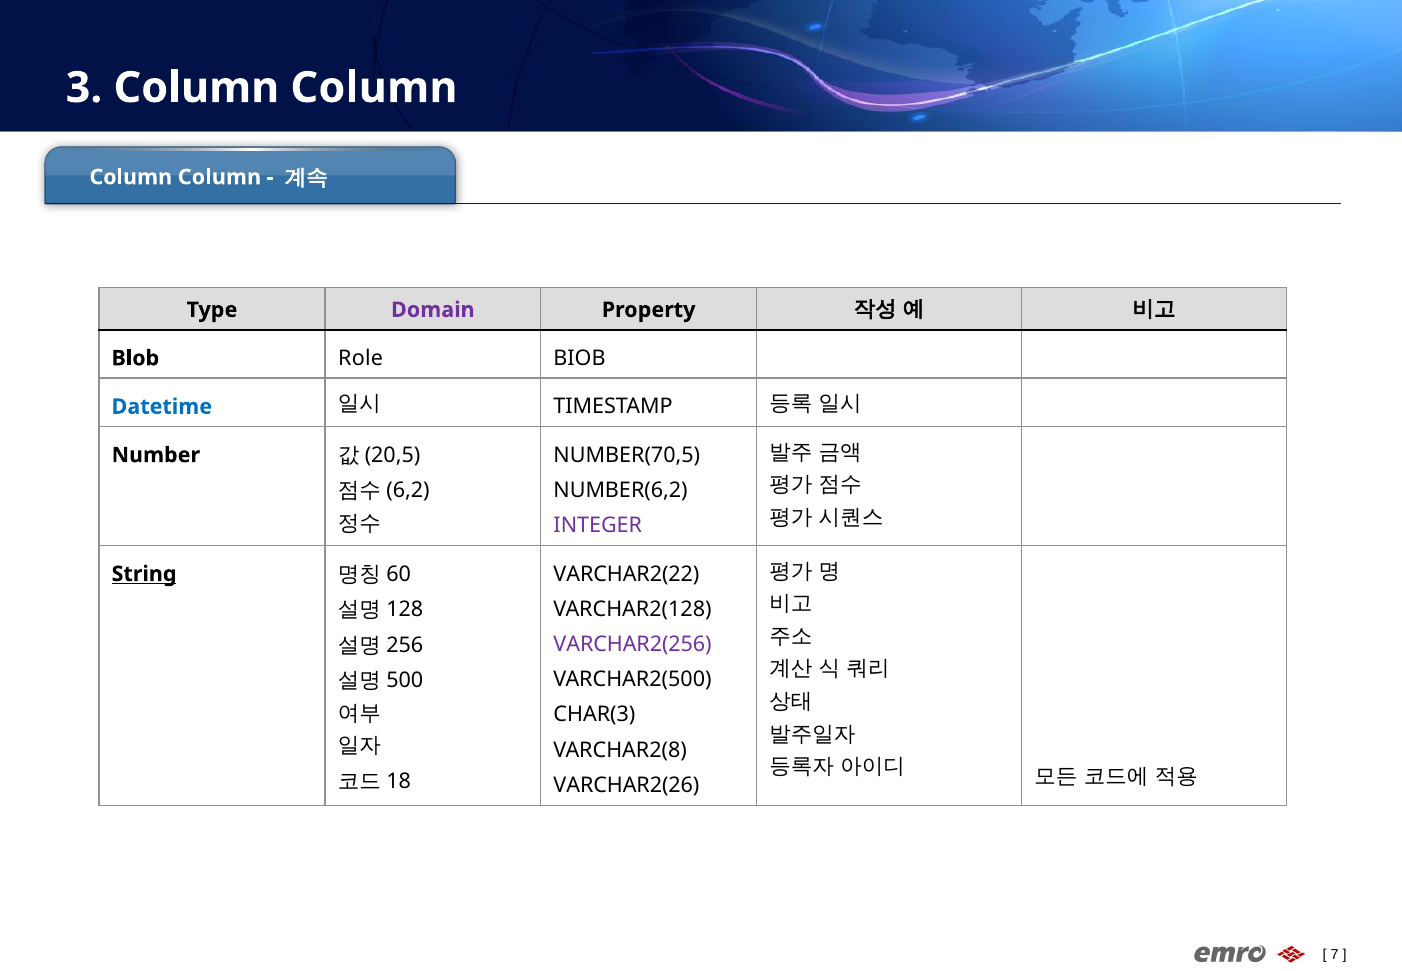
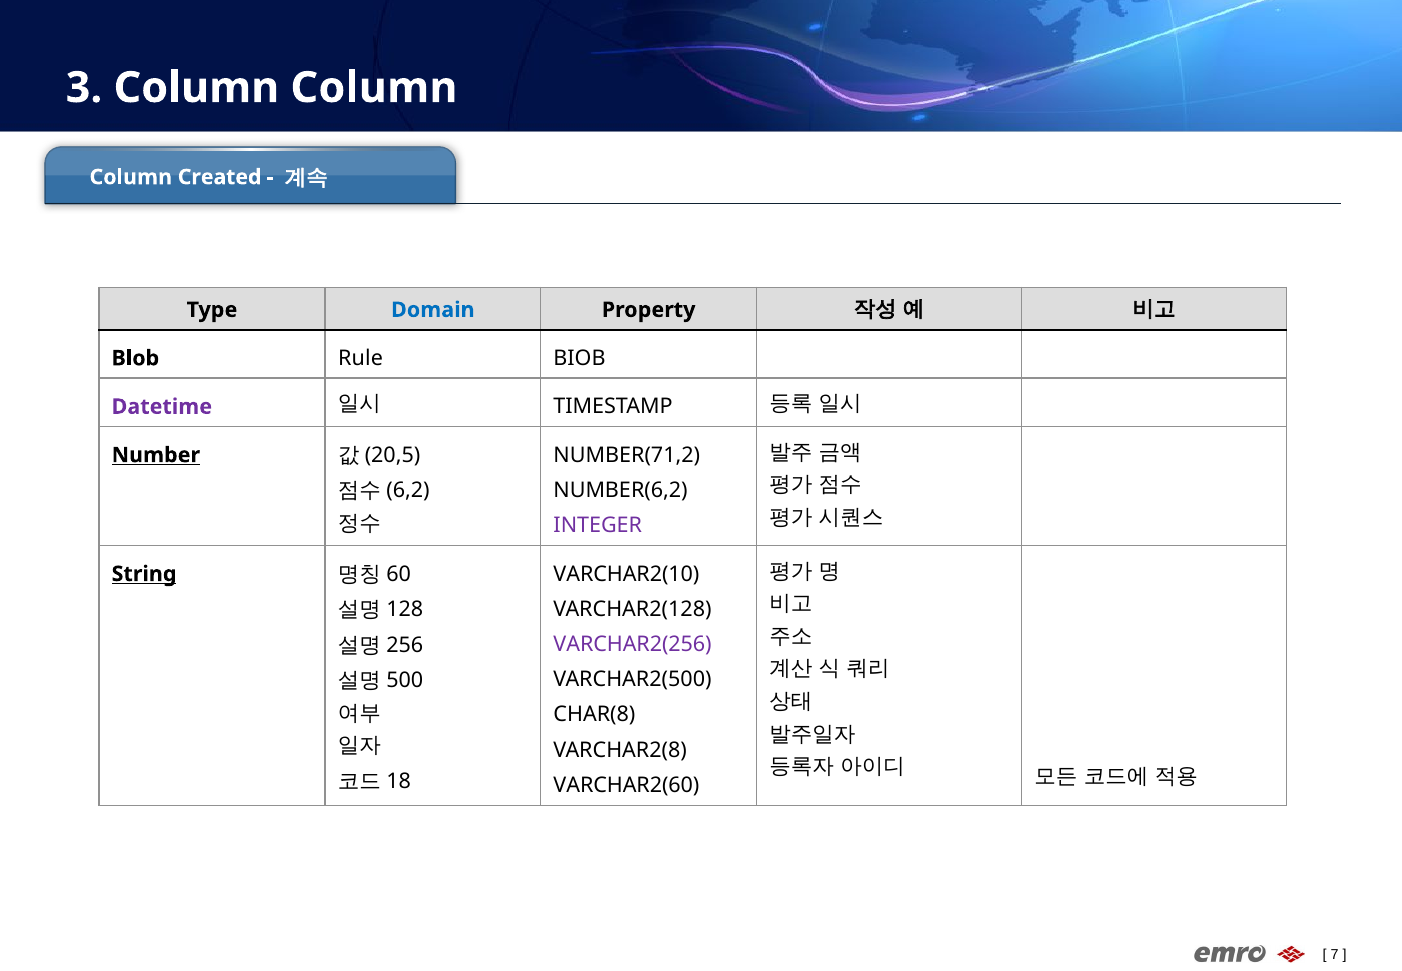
Column at (219, 177): Column -> Created
Domain colour: purple -> blue
Role: Role -> Rule
Datetime colour: blue -> purple
NUMBER(70,5: NUMBER(70,5 -> NUMBER(71,2
Number underline: none -> present
VARCHAR2(22: VARCHAR2(22 -> VARCHAR2(10
CHAR(3: CHAR(3 -> CHAR(8
VARCHAR2(26: VARCHAR2(26 -> VARCHAR2(60
